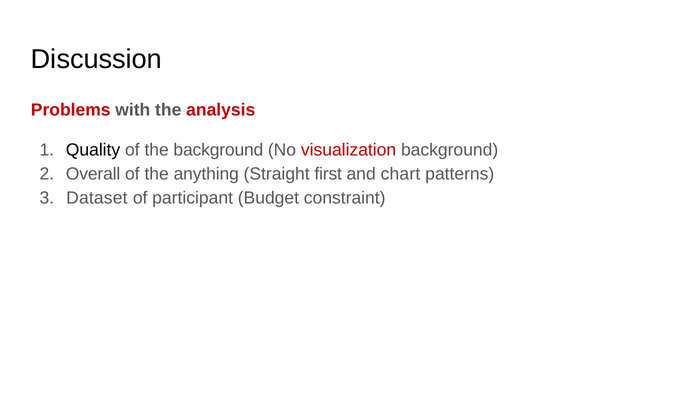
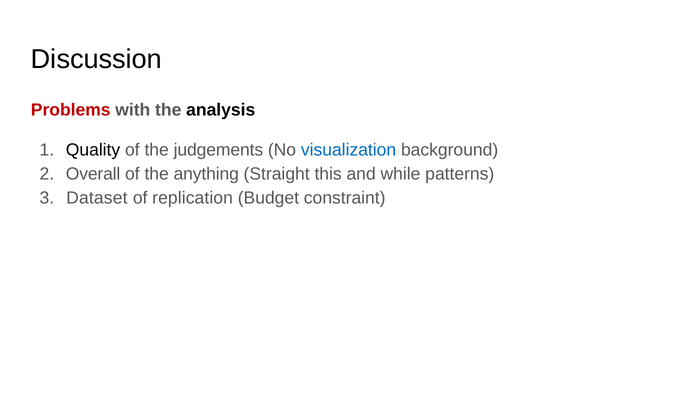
analysis colour: red -> black
the background: background -> judgements
visualization colour: red -> blue
first: first -> this
chart: chart -> while
participant: participant -> replication
